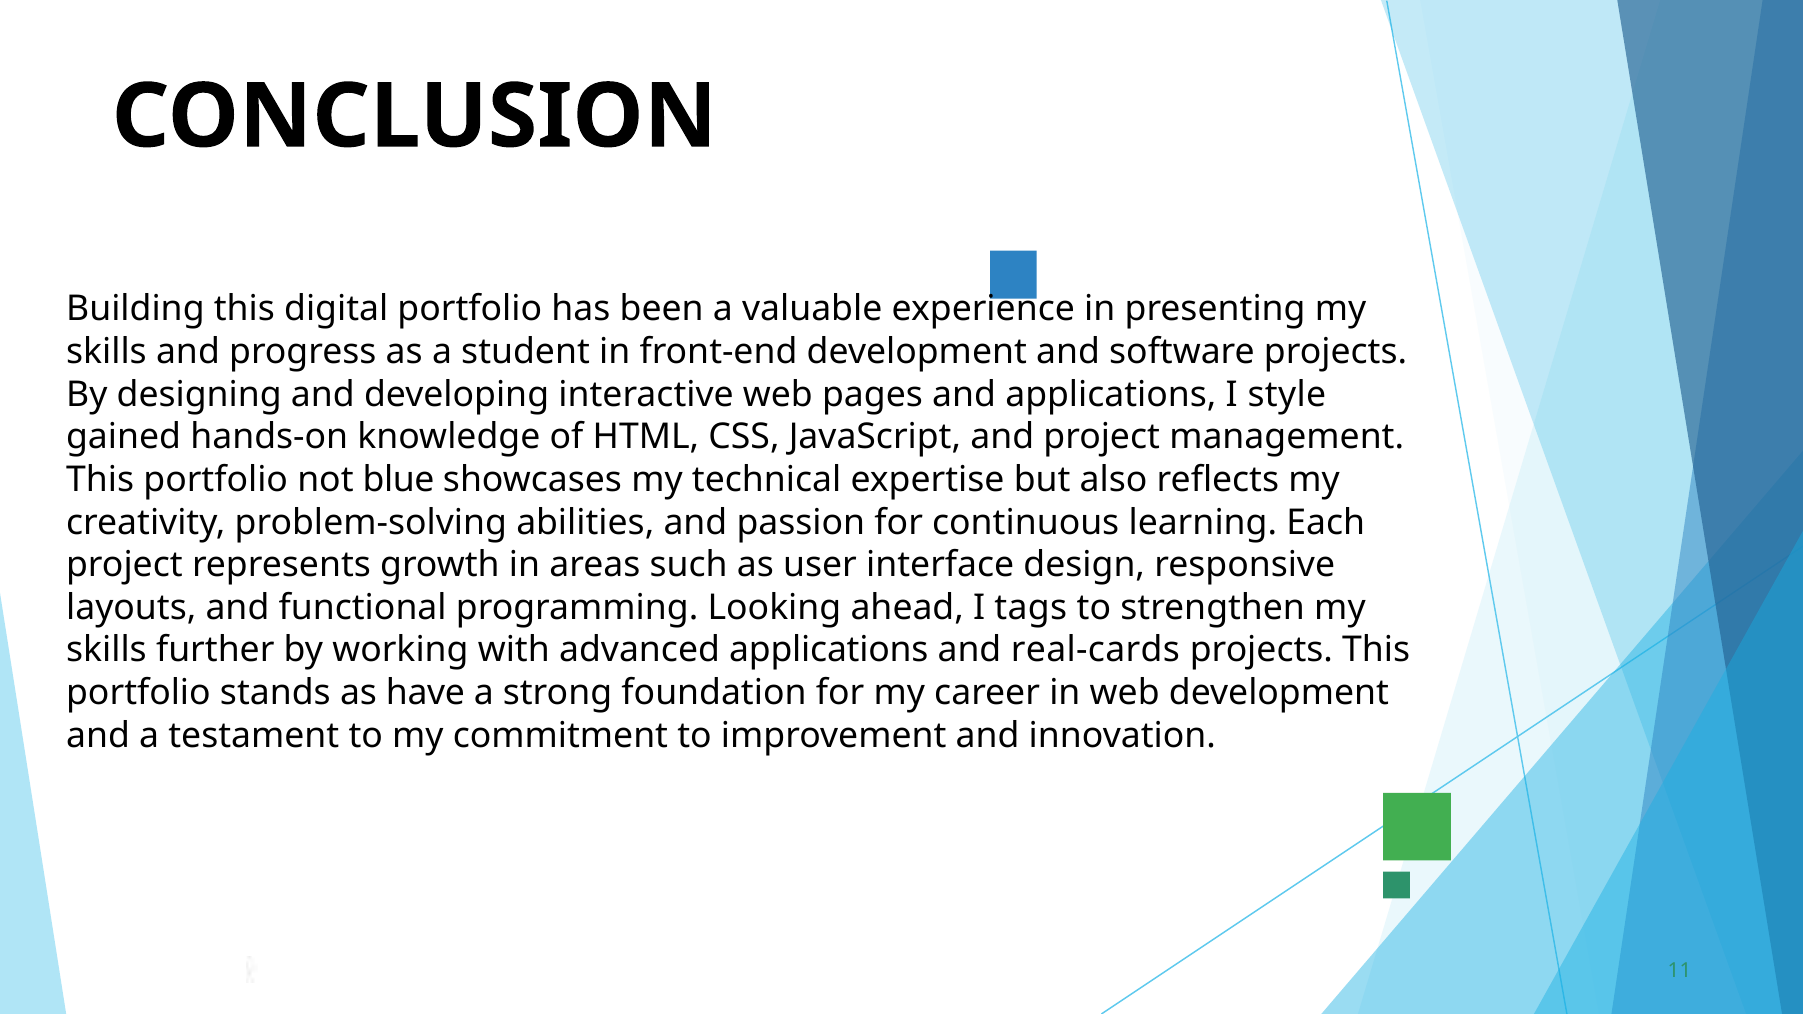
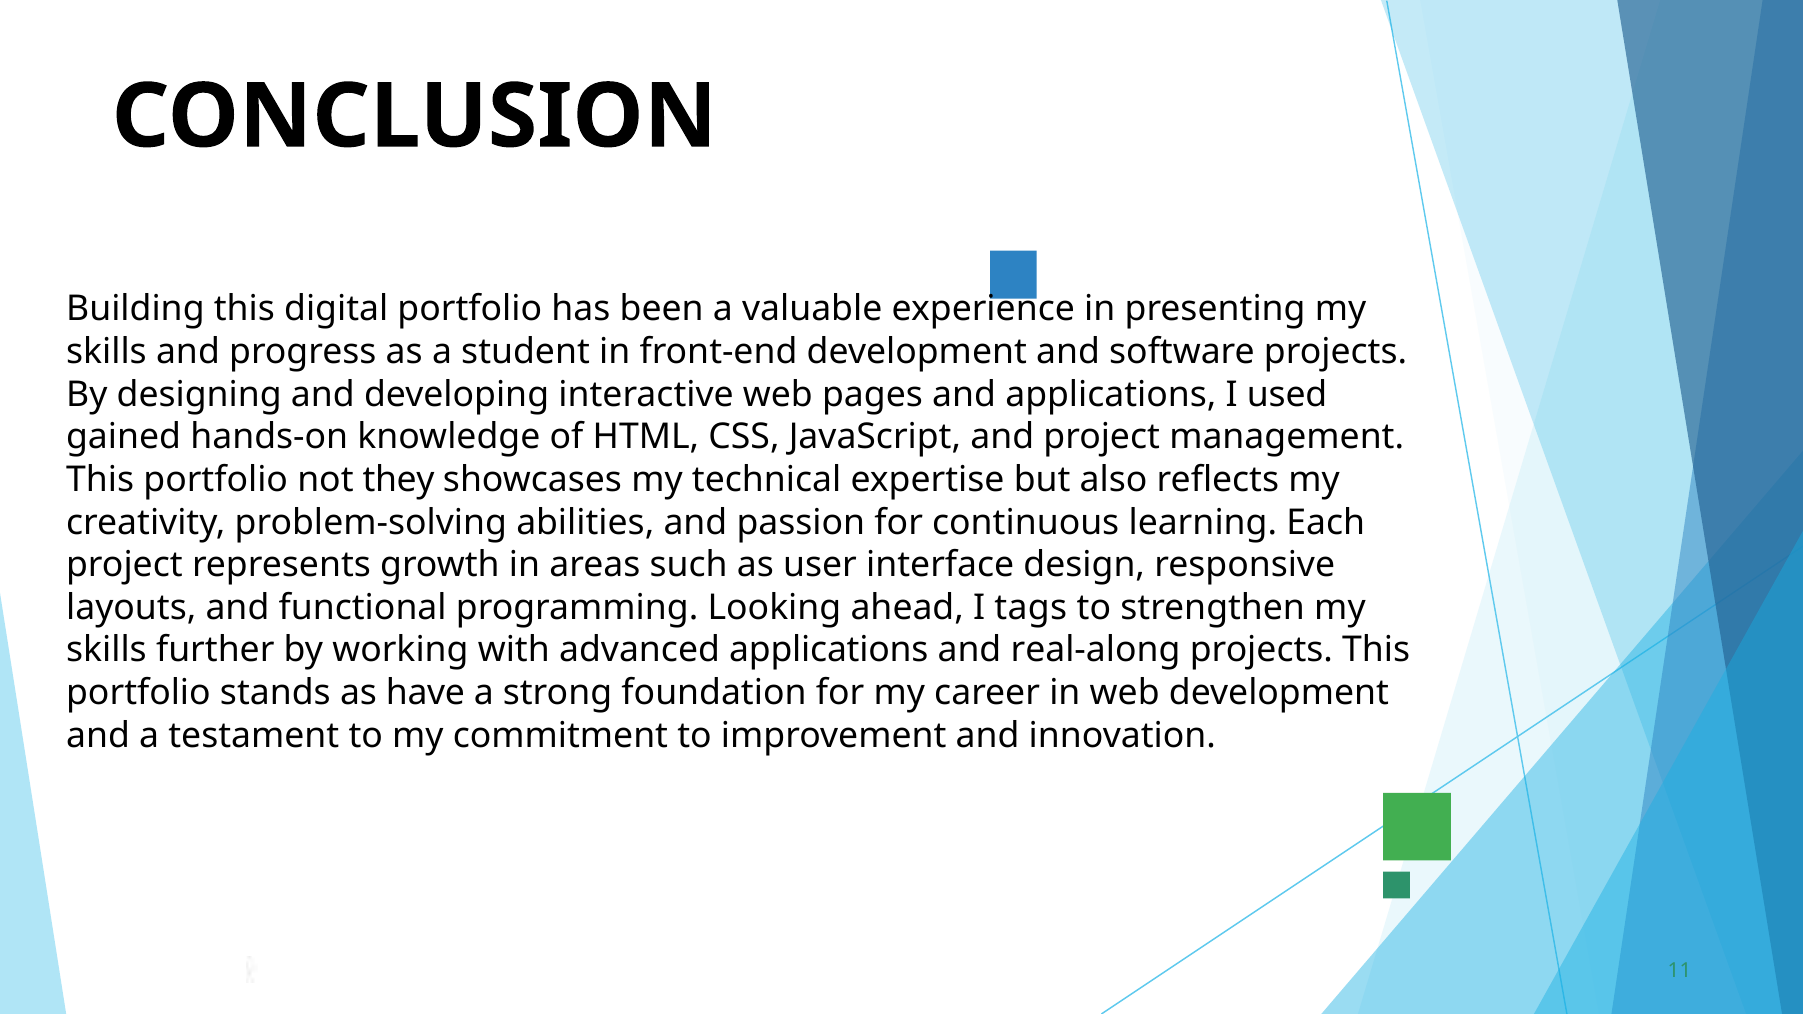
style: style -> used
blue: blue -> they
real-cards: real-cards -> real-along
